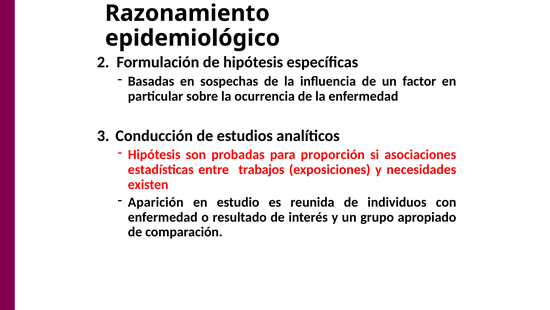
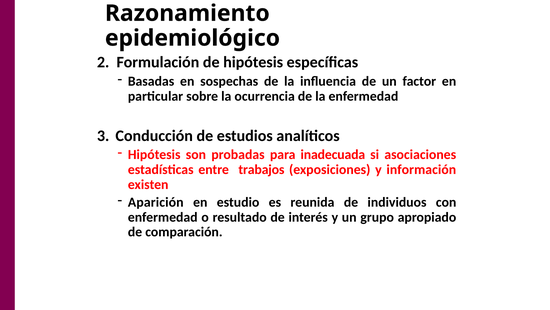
proporción: proporción -> inadecuada
necesidades: necesidades -> información
